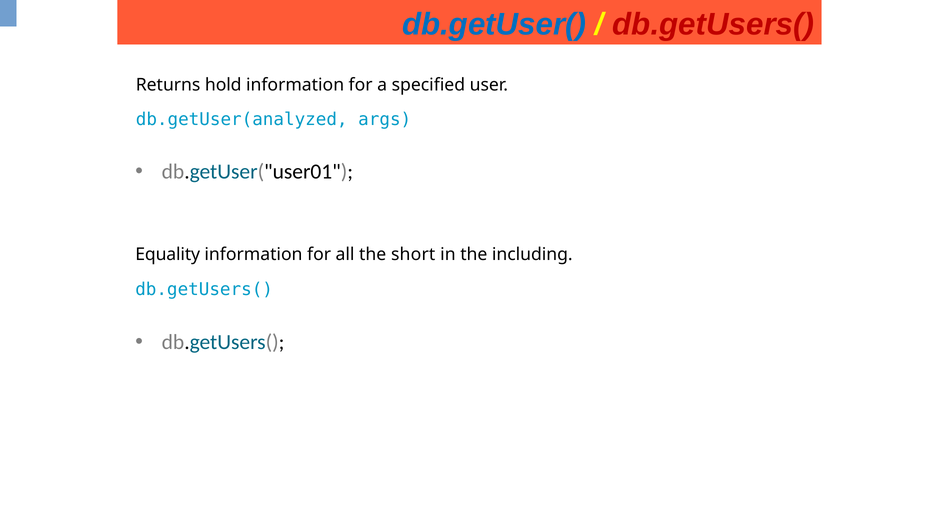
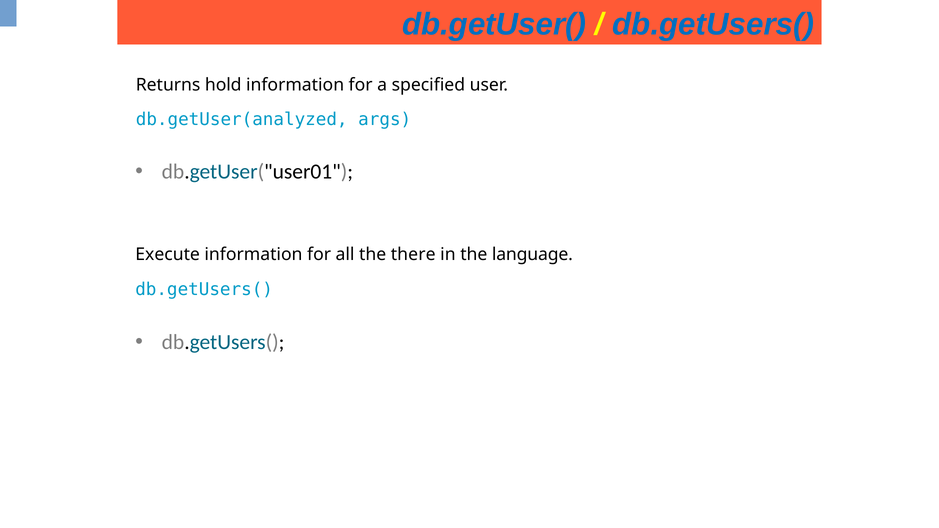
db.getUsers( at (713, 24) colour: red -> blue
Equality: Equality -> Execute
short: short -> there
including: including -> language
